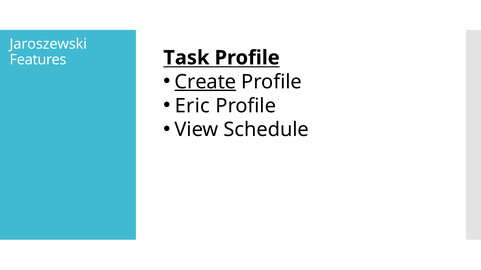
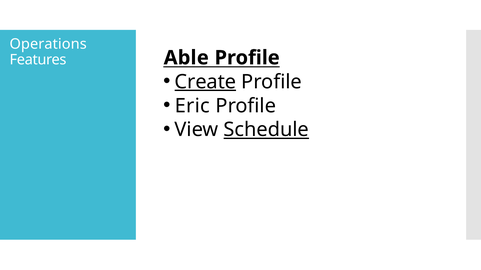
Jaroszewski: Jaroszewski -> Operations
Task: Task -> Able
Schedule underline: none -> present
